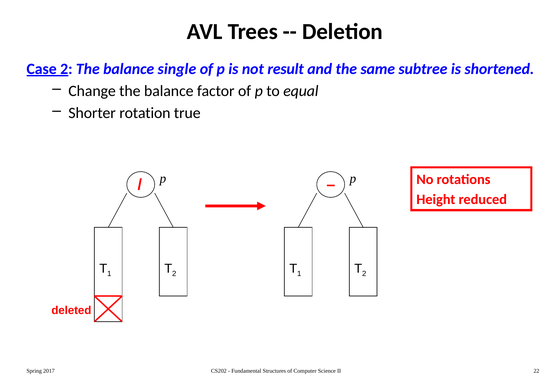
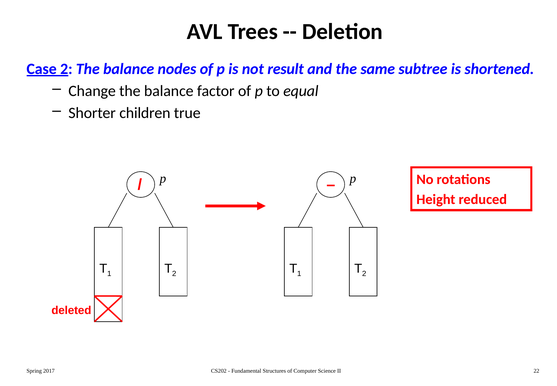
single: single -> nodes
rotation: rotation -> children
